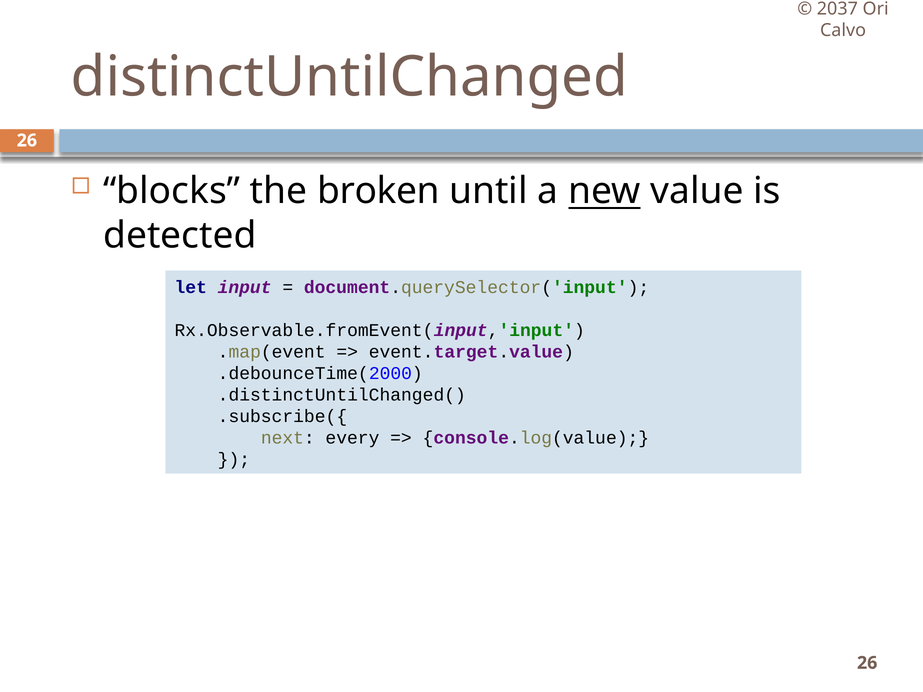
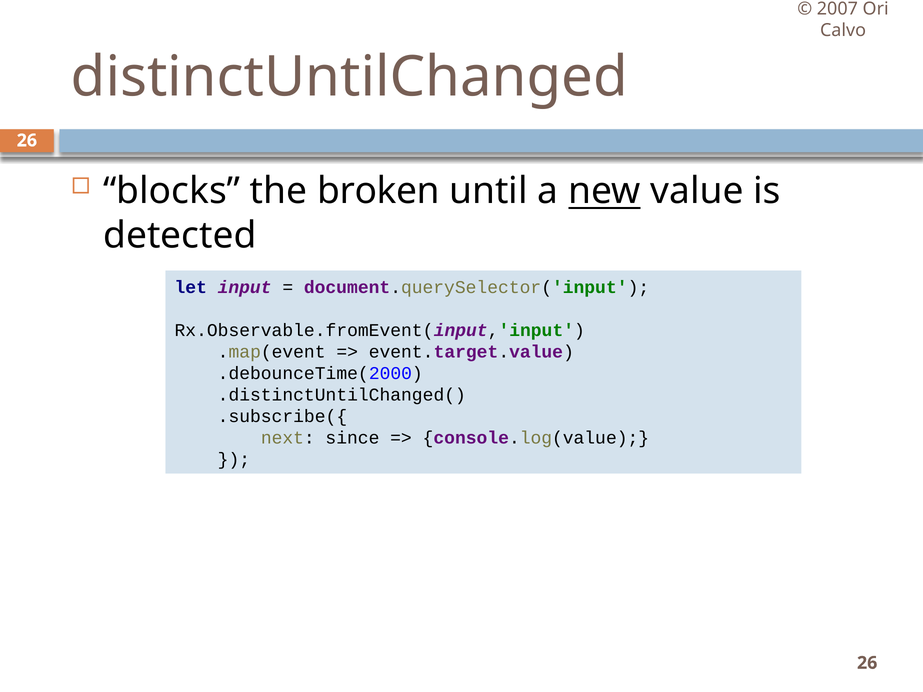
2037: 2037 -> 2007
every: every -> since
